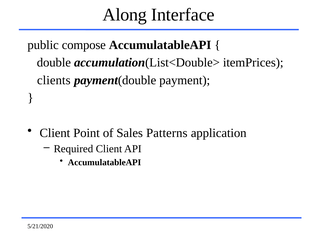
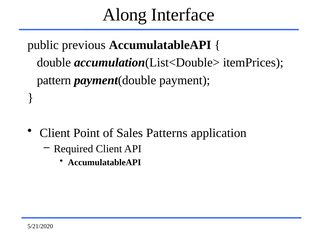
compose: compose -> previous
clients: clients -> pattern
